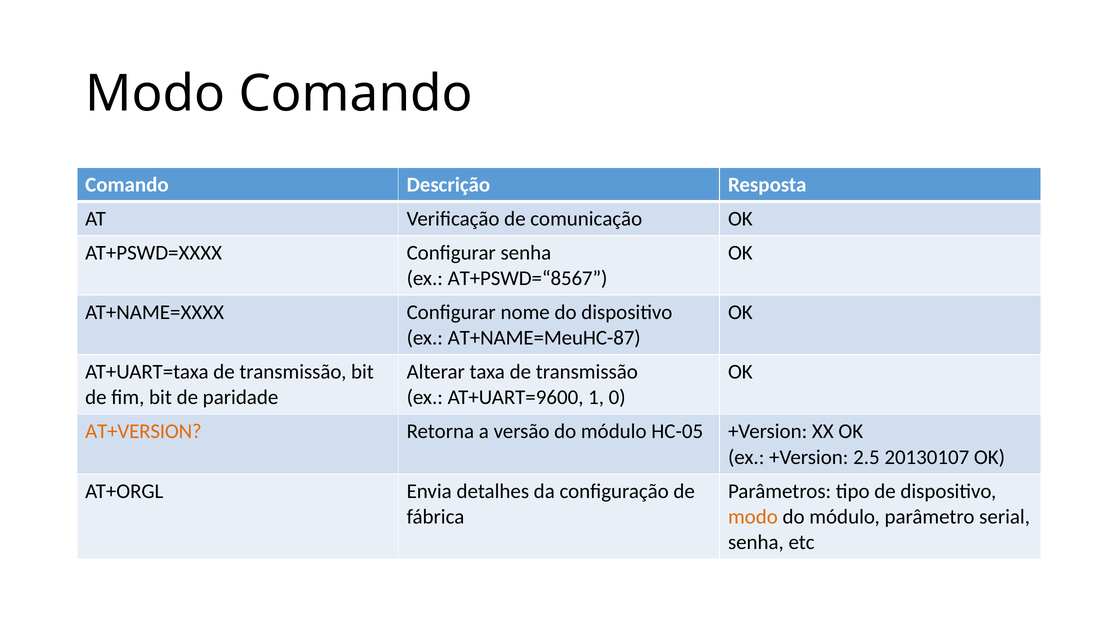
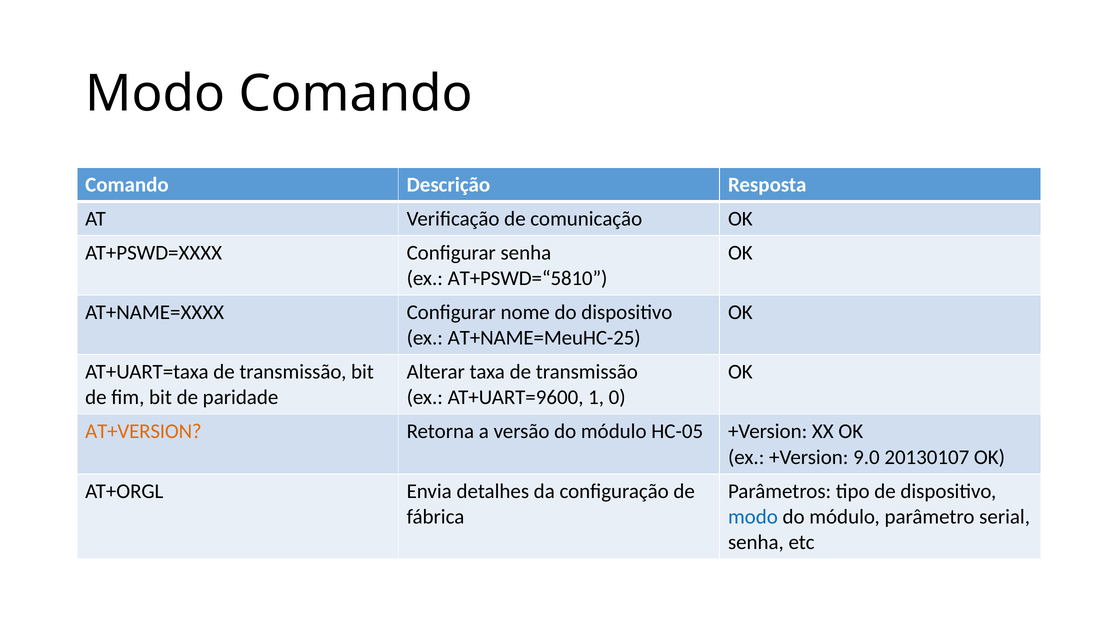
AT+PSWD=“8567: AT+PSWD=“8567 -> AT+PSWD=“5810
AT+NAME=MeuHC-87: AT+NAME=MeuHC-87 -> AT+NAME=MeuHC-25
2.5: 2.5 -> 9.0
modo at (753, 517) colour: orange -> blue
